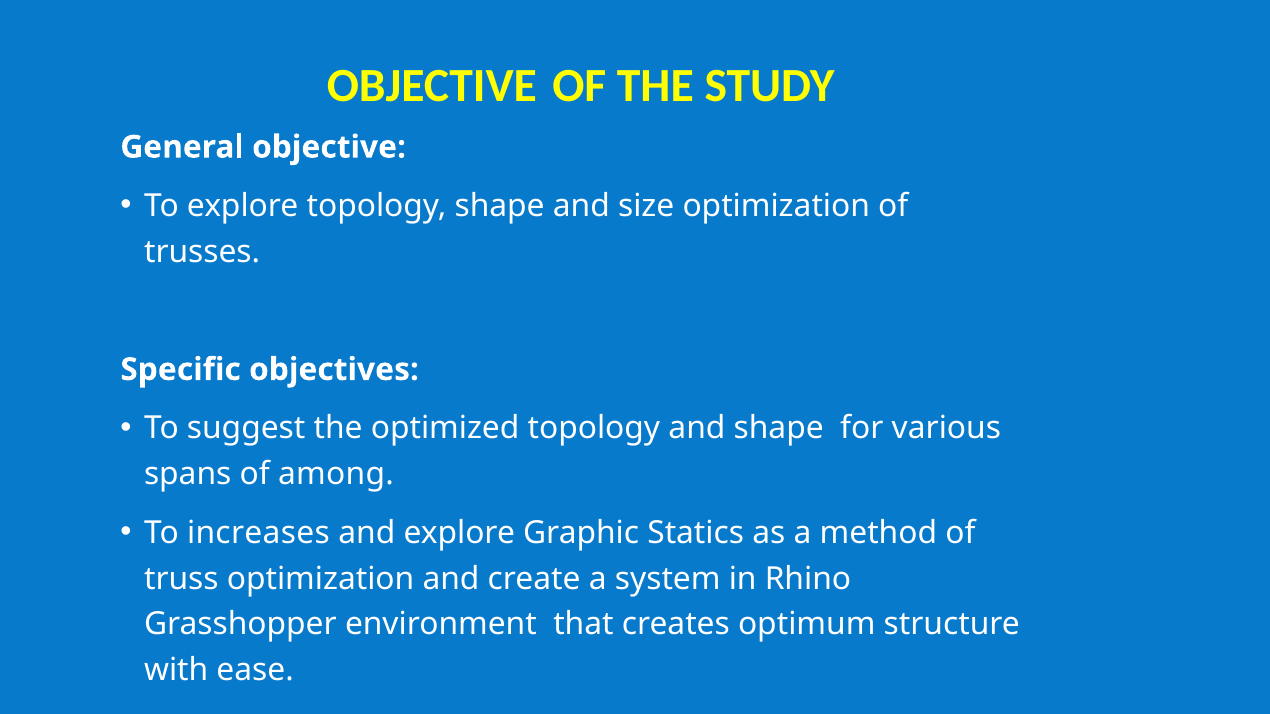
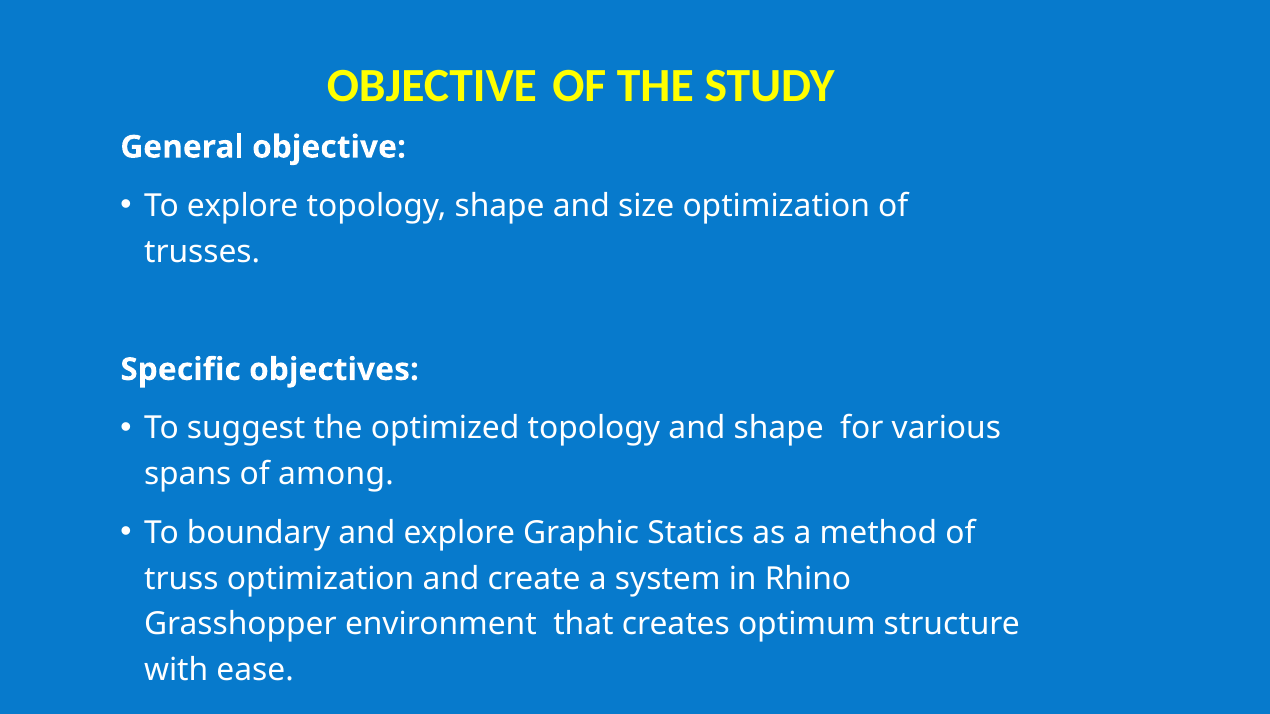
increases: increases -> boundary
